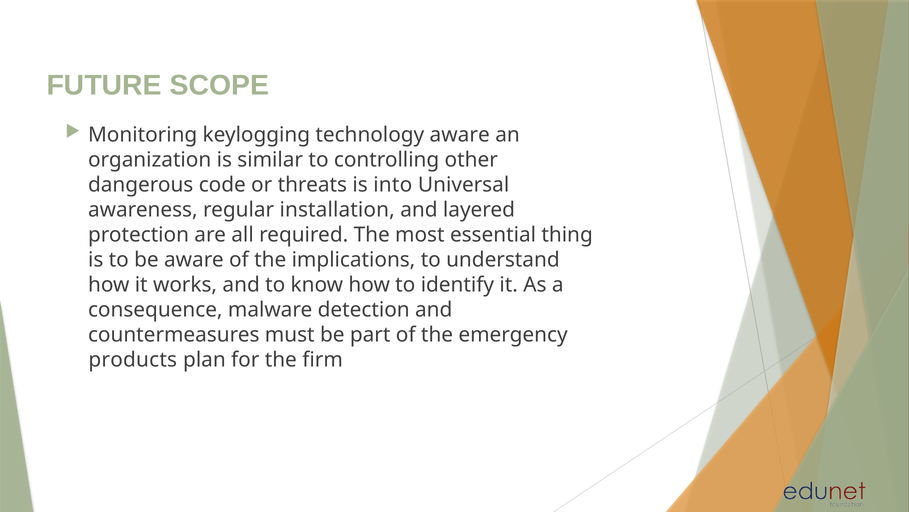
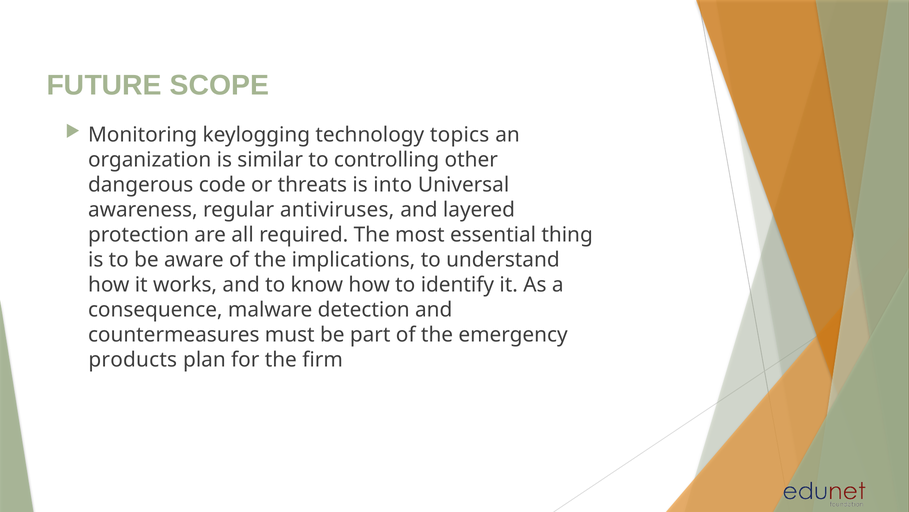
technology aware: aware -> topics
installation: installation -> antiviruses
